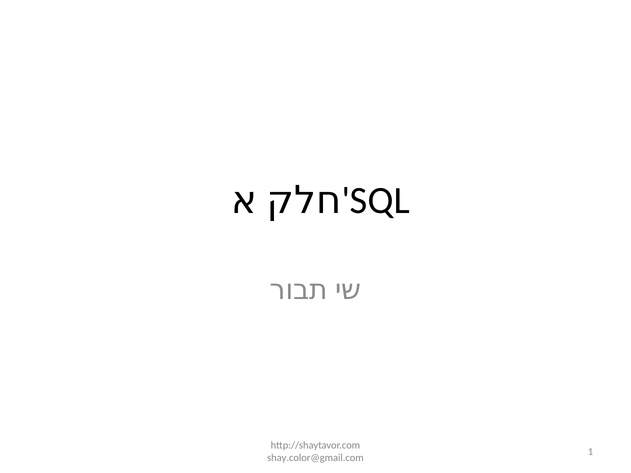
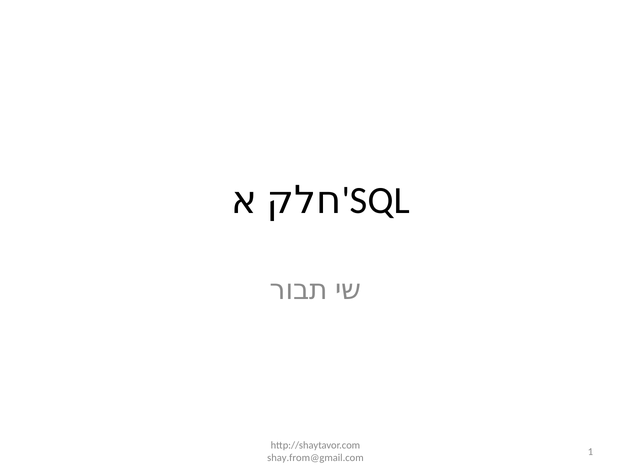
shay.color@gmail.com: shay.color@gmail.com -> shay.from@gmail.com
